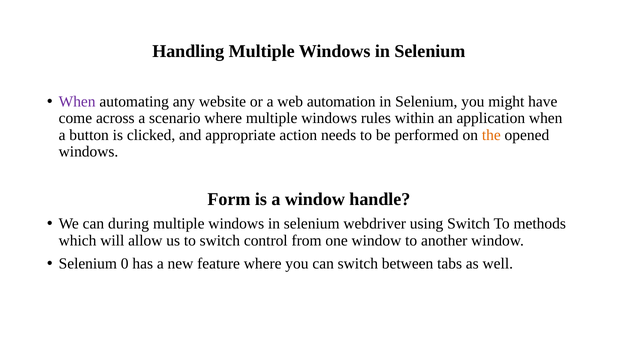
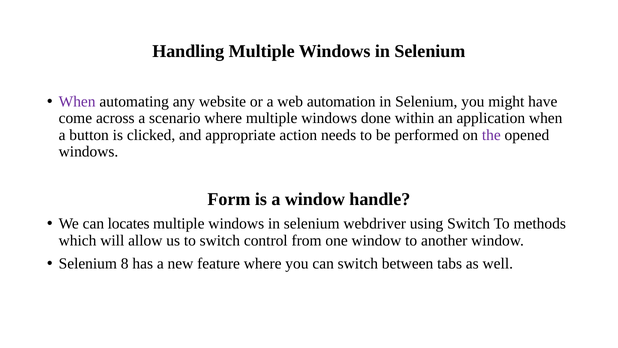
rules: rules -> done
the colour: orange -> purple
during: during -> locates
0: 0 -> 8
